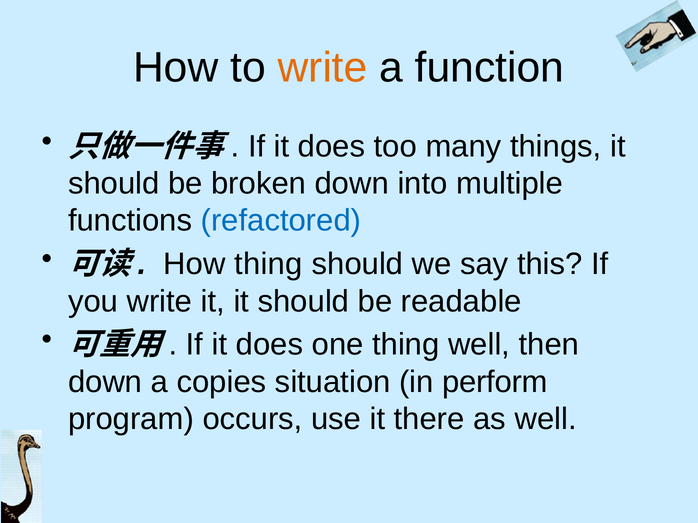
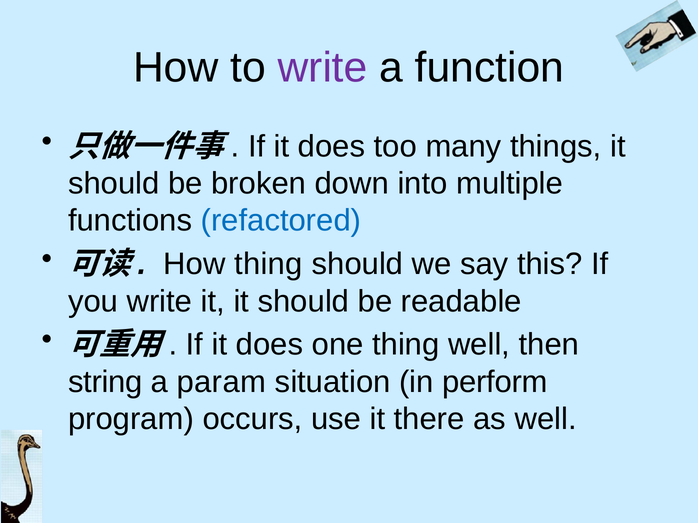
write at (323, 68) colour: orange -> purple
down at (105, 382): down -> string
copies: copies -> param
